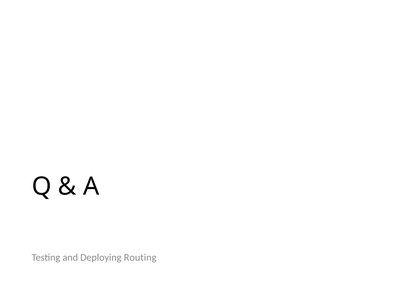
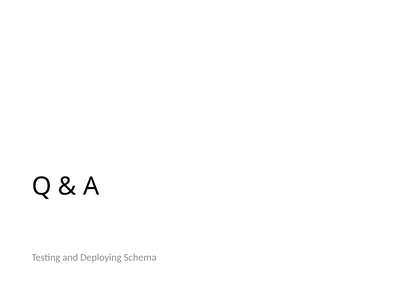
Routing: Routing -> Schema
